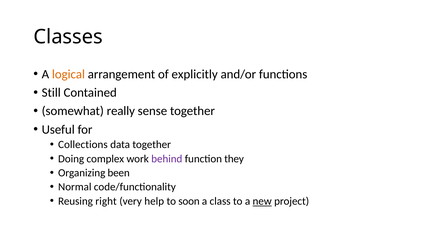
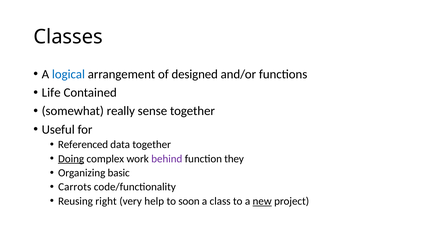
logical colour: orange -> blue
explicitly: explicitly -> designed
Still: Still -> Life
Collections: Collections -> Referenced
Doing underline: none -> present
been: been -> basic
Normal: Normal -> Carrots
